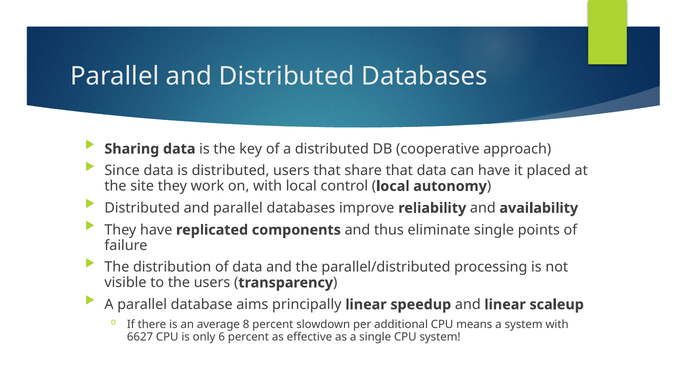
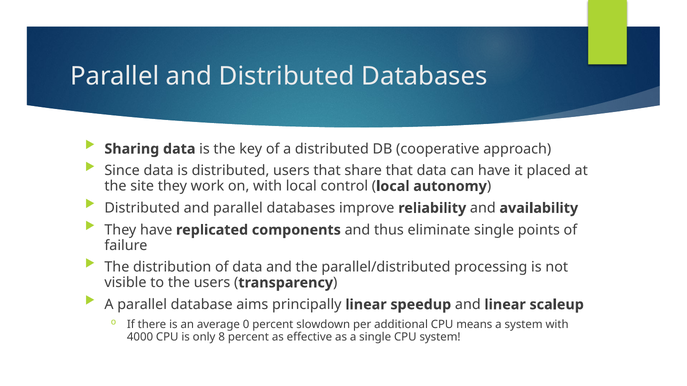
8: 8 -> 0
6627: 6627 -> 4000
6: 6 -> 8
